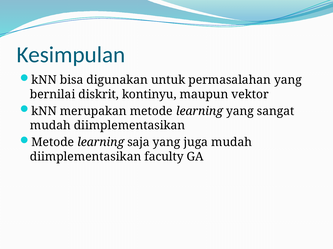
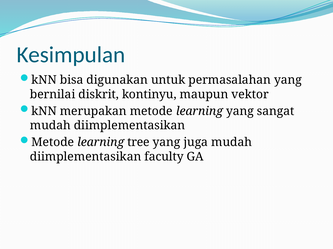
saja: saja -> tree
